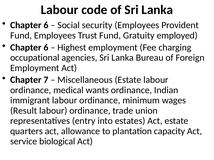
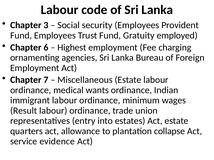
6 at (46, 25): 6 -> 3
occupational: occupational -> ornamenting
capacity: capacity -> collapse
biological: biological -> evidence
